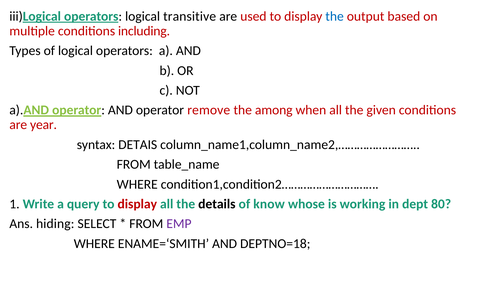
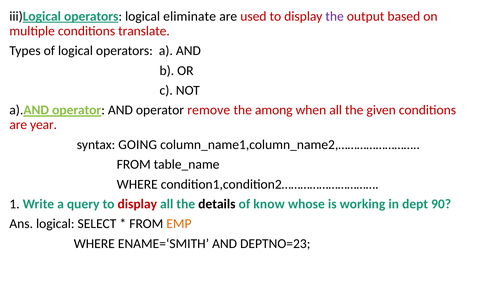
transitive: transitive -> eliminate
the at (335, 16) colour: blue -> purple
including: including -> translate
DETAIS: DETAIS -> GOING
80: 80 -> 90
Ans hiding: hiding -> logical
EMP colour: purple -> orange
DEPTNO=18: DEPTNO=18 -> DEPTNO=23
